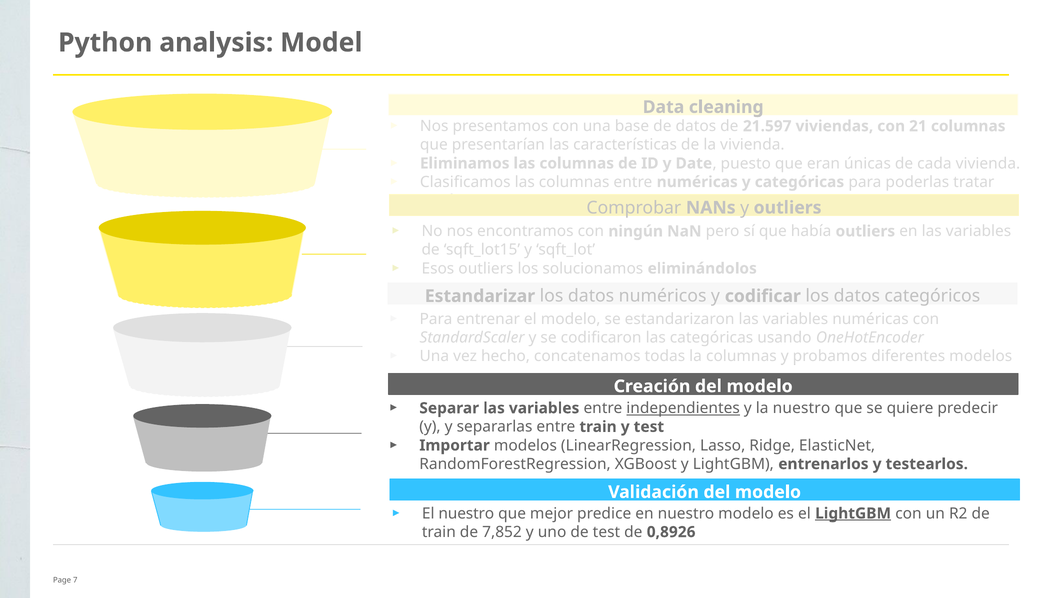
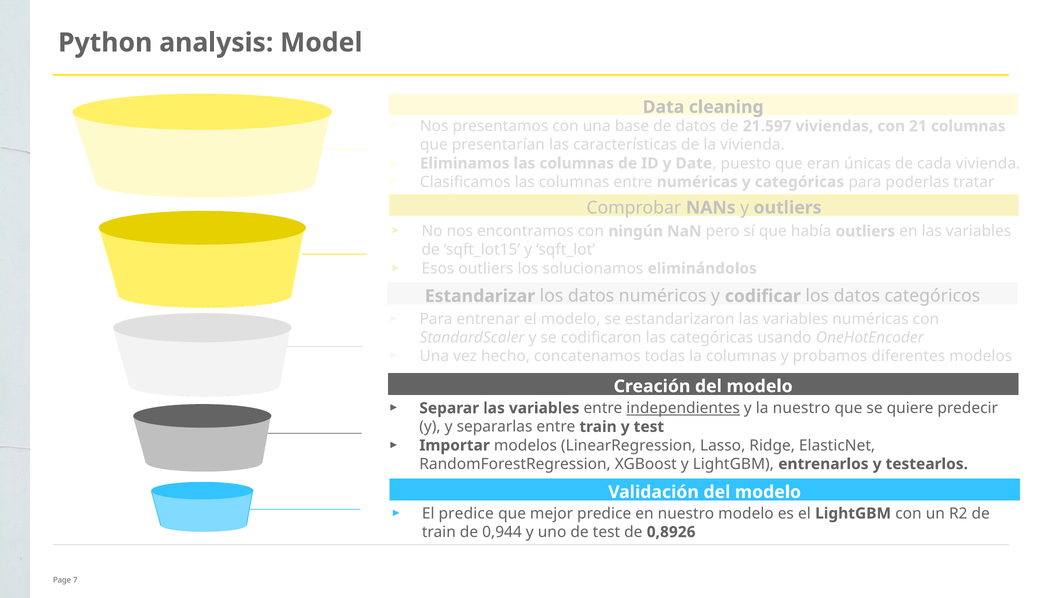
El nuestro: nuestro -> predice
LightGBM at (853, 513) underline: present -> none
7,852: 7,852 -> 0,944
